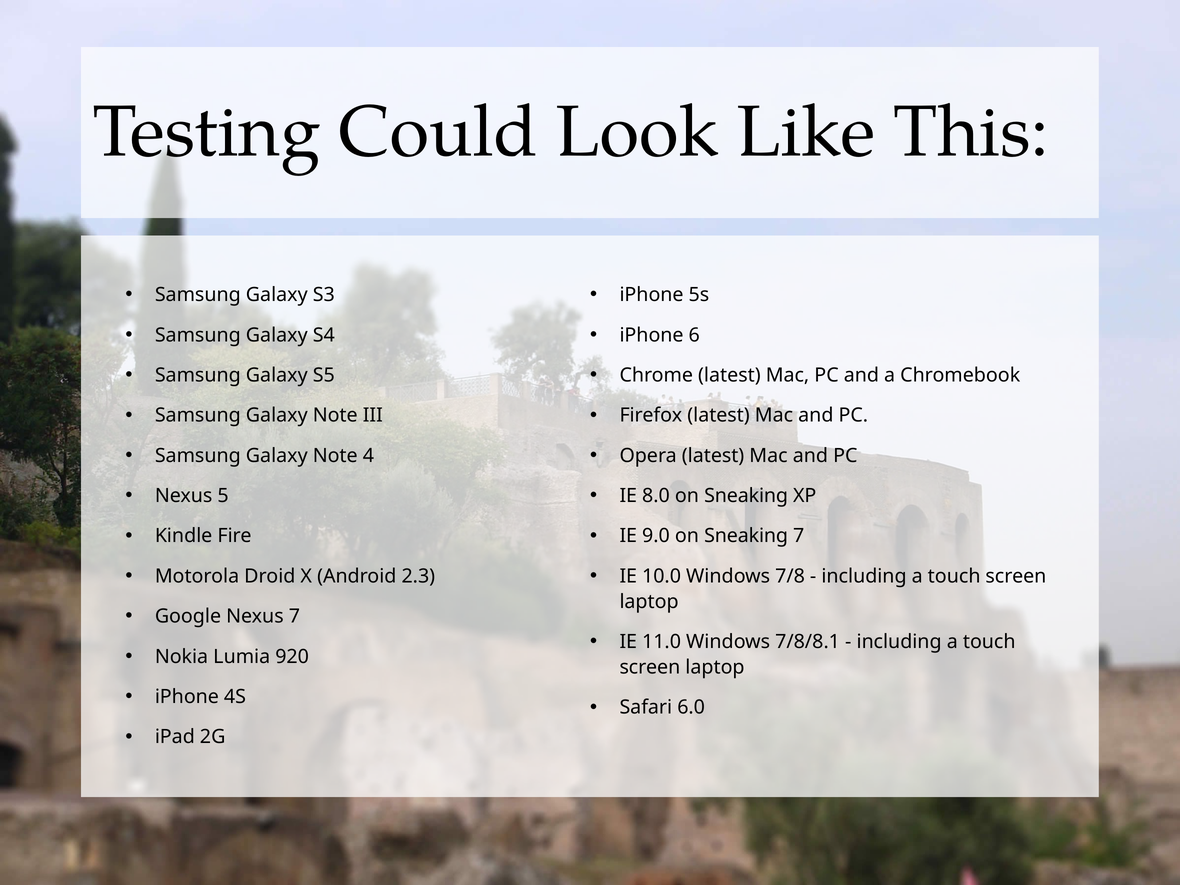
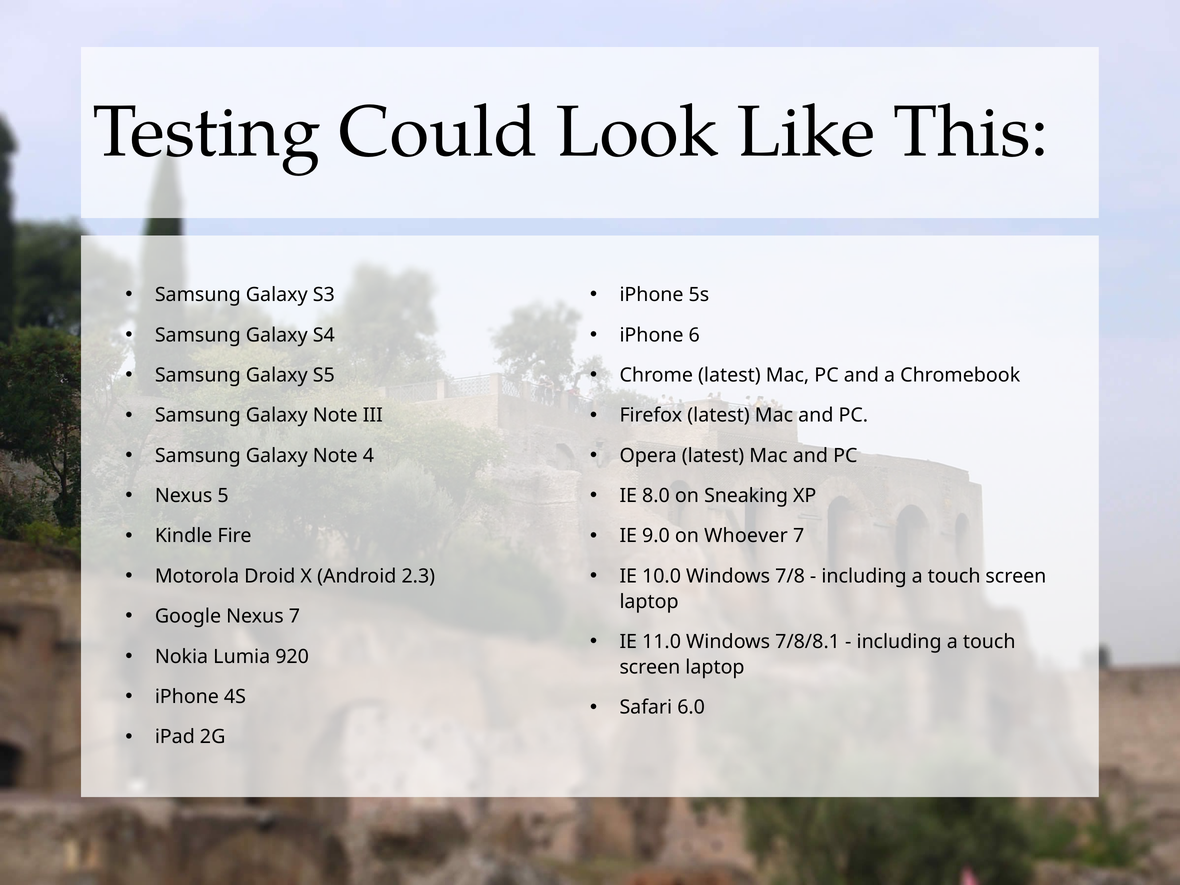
9.0 on Sneaking: Sneaking -> Whoever
